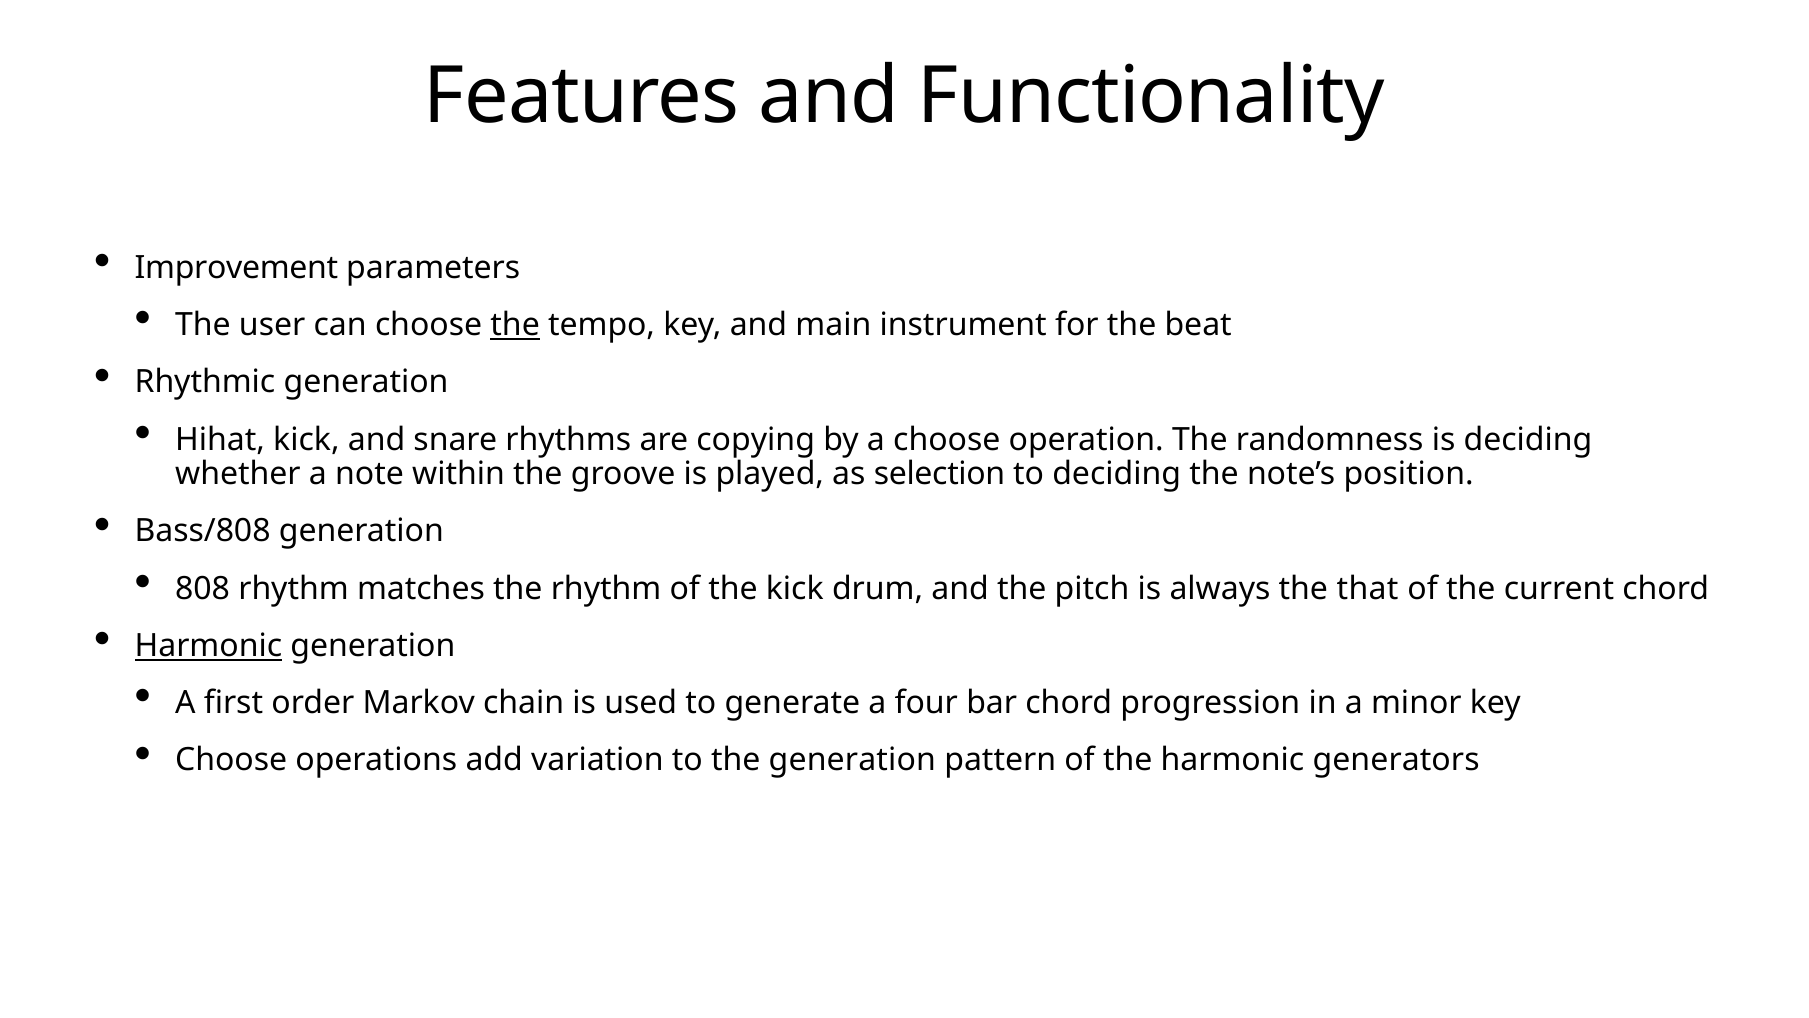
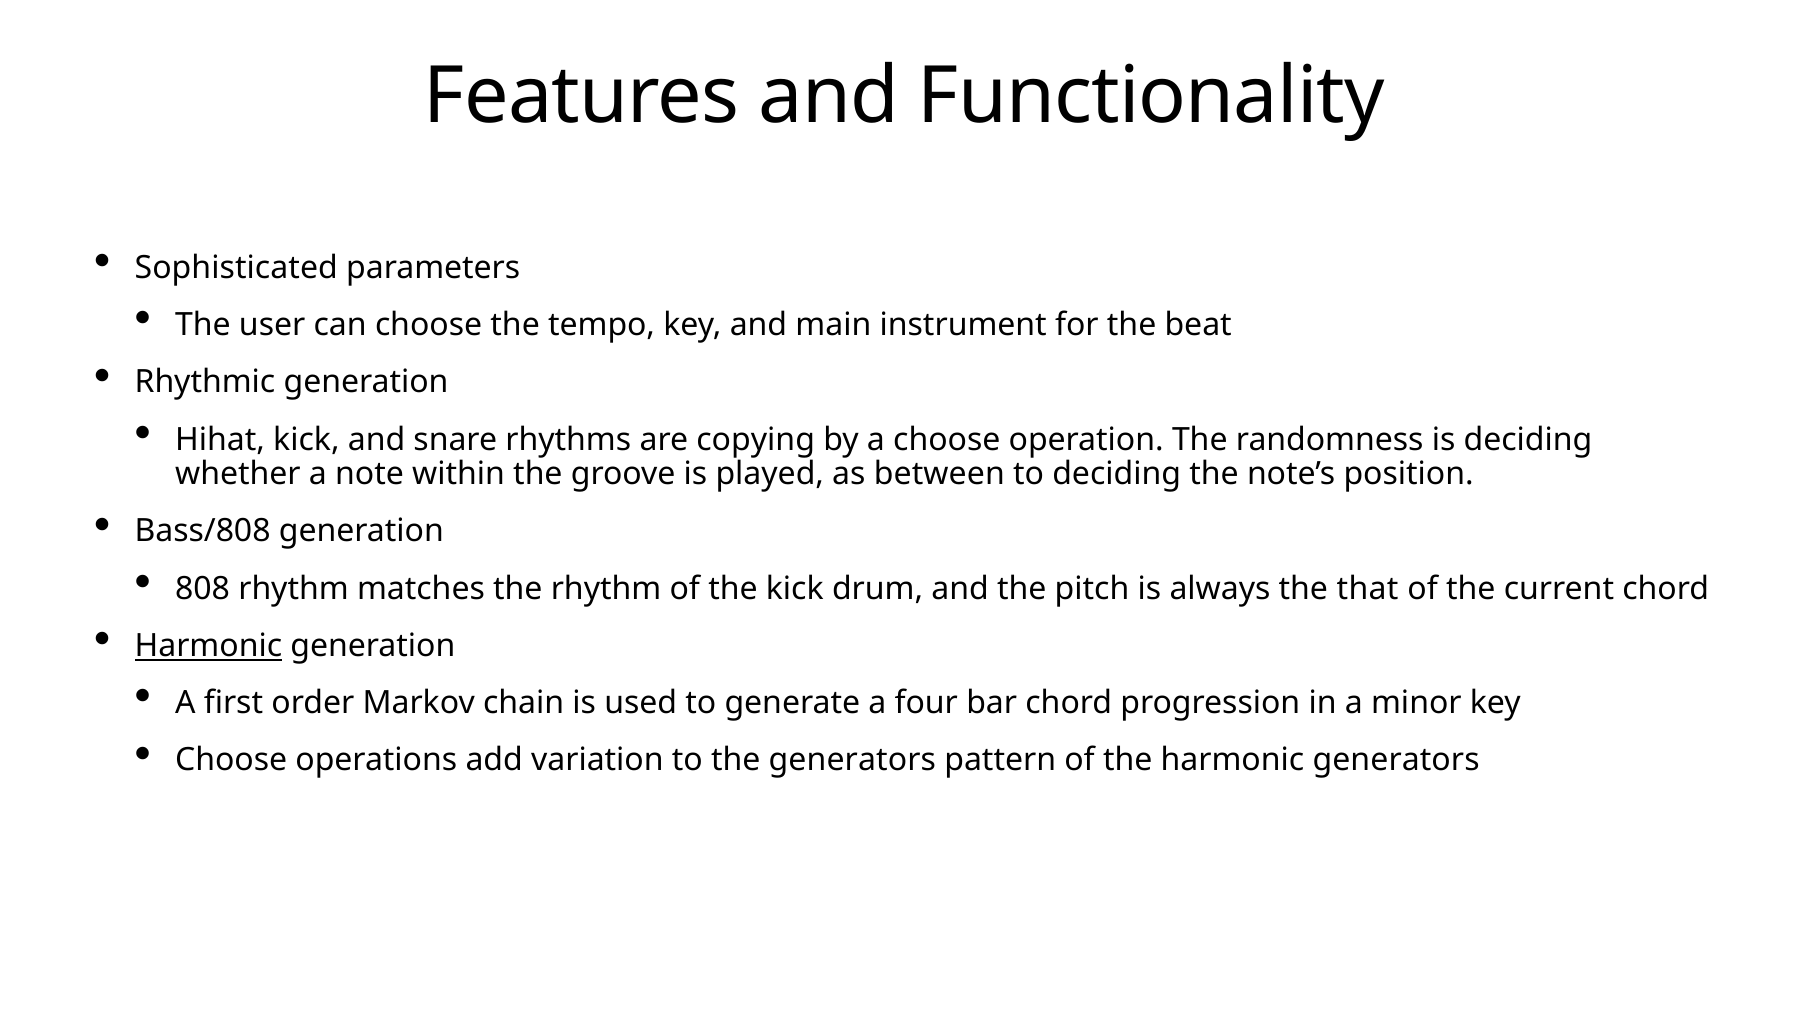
Improvement: Improvement -> Sophisticated
the at (515, 325) underline: present -> none
selection: selection -> between
the generation: generation -> generators
